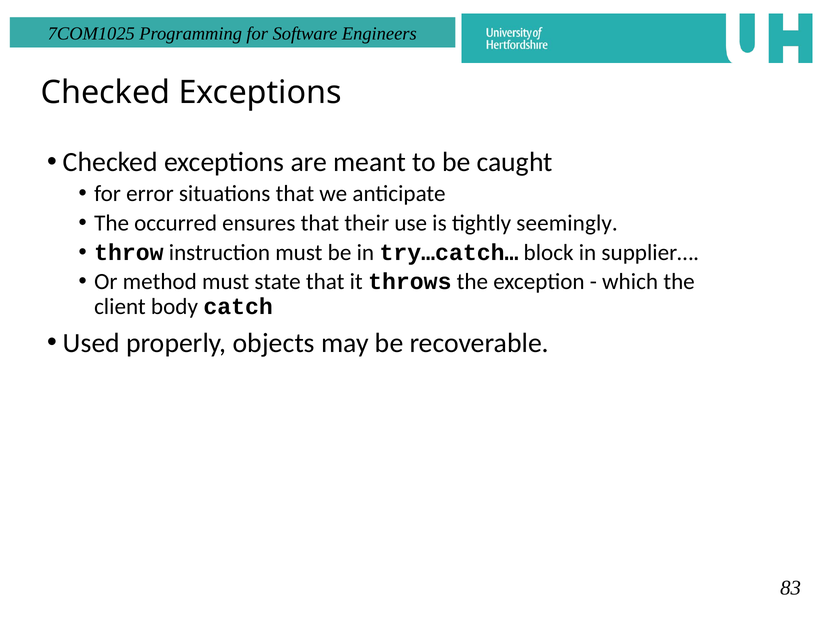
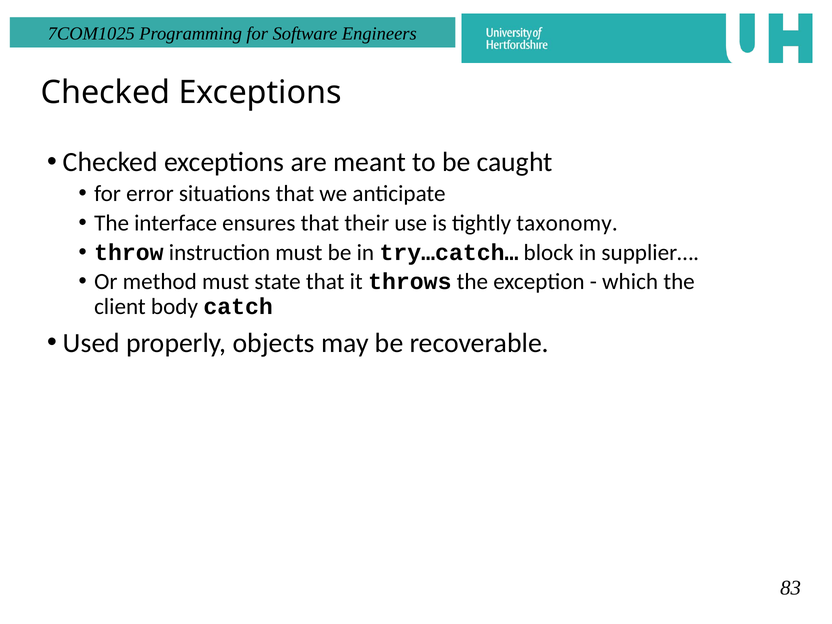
occurred: occurred -> interface
seemingly: seemingly -> taxonomy
